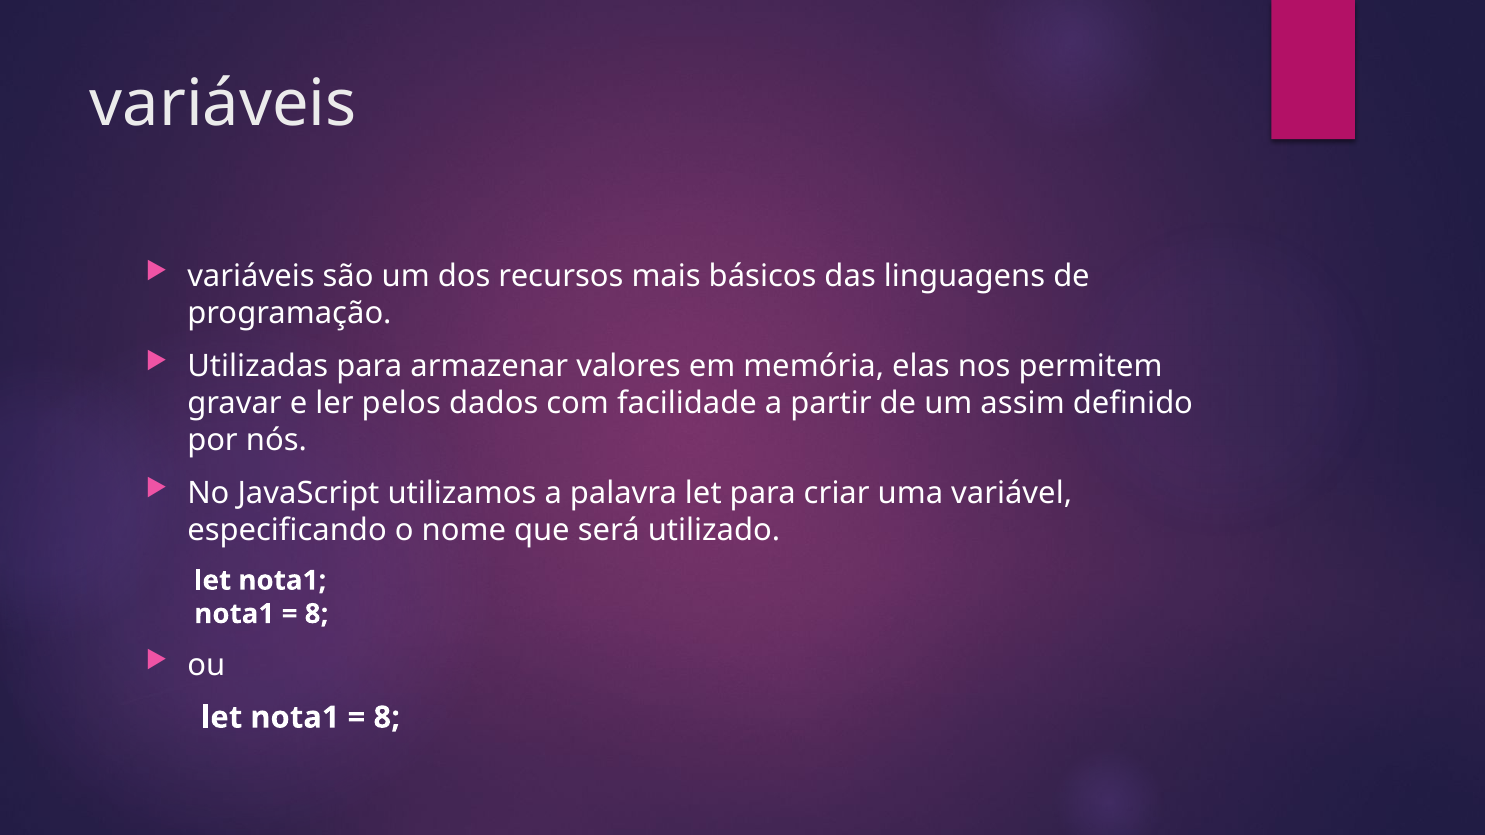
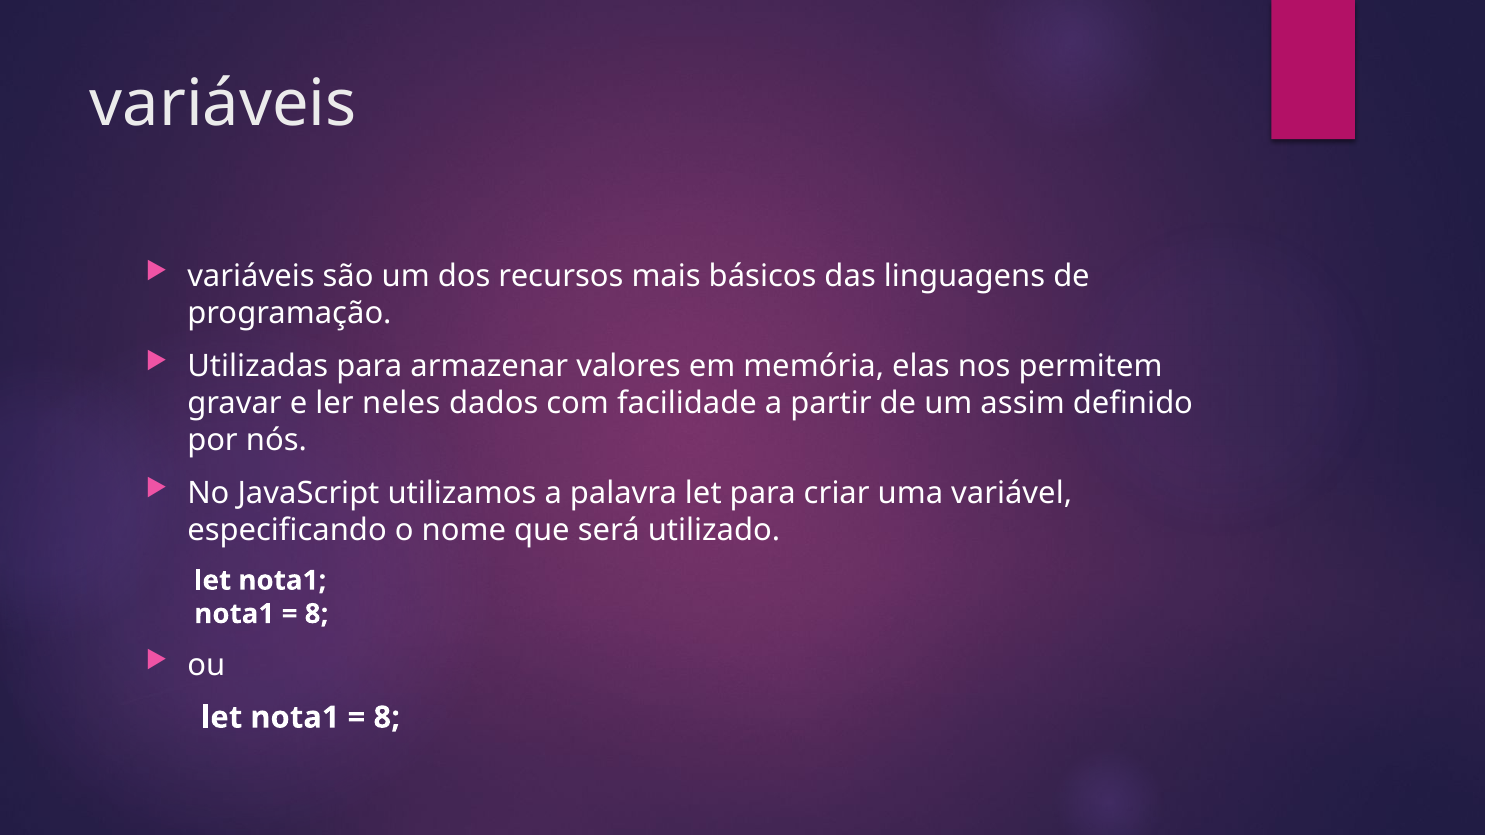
pelos: pelos -> neles
